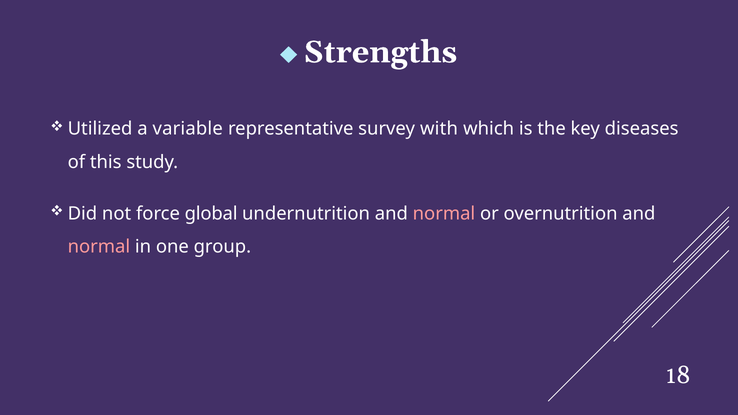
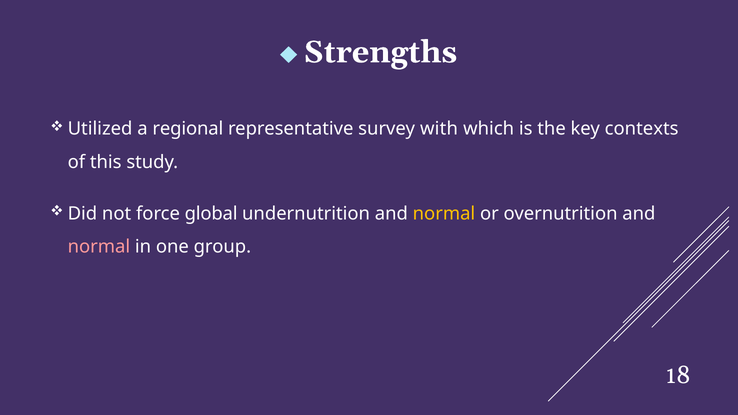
variable: variable -> regional
diseases: diseases -> contexts
normal at (444, 214) colour: pink -> yellow
